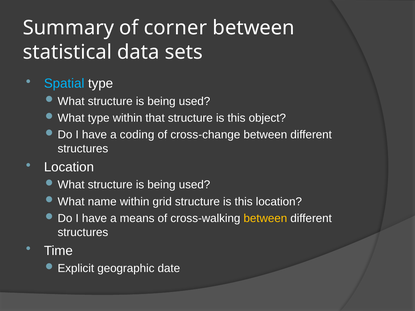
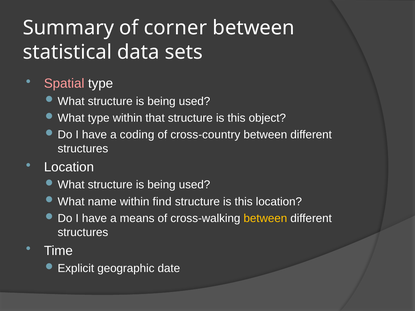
Spatial colour: light blue -> pink
cross-change: cross-change -> cross-country
grid: grid -> find
